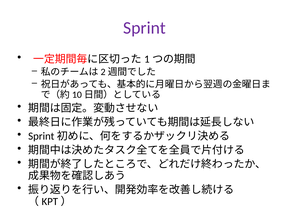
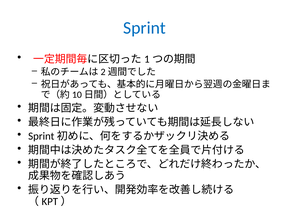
Sprint colour: purple -> blue
